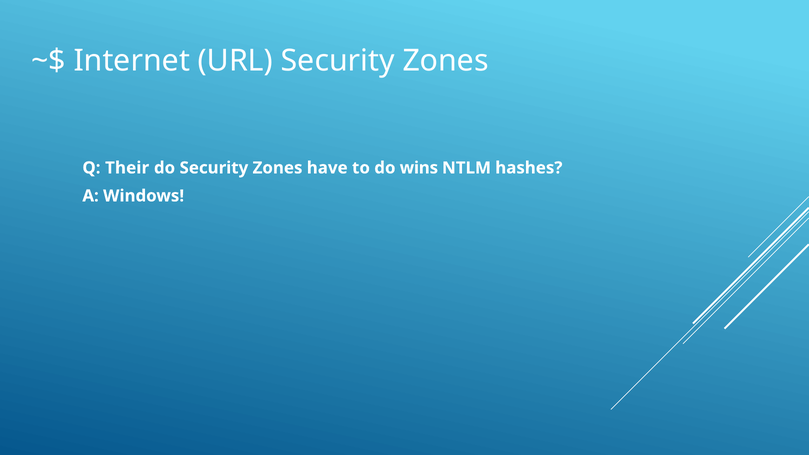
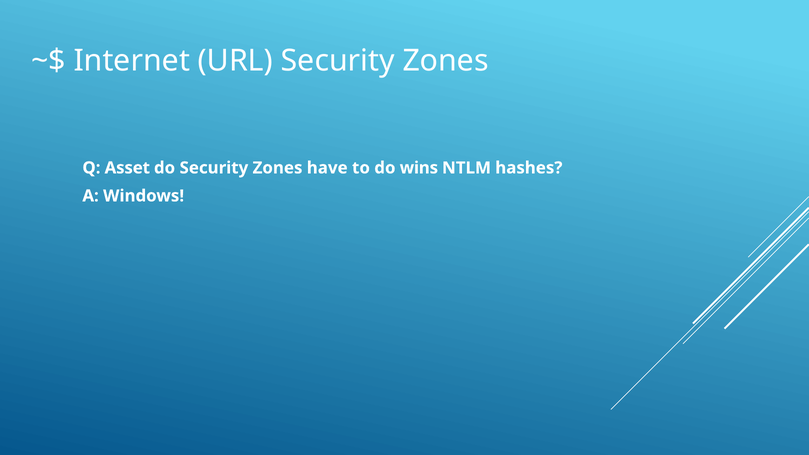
Their: Their -> Asset
